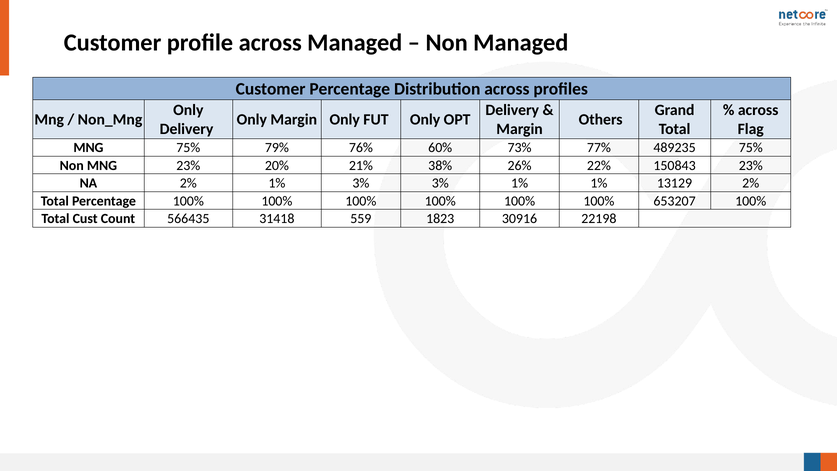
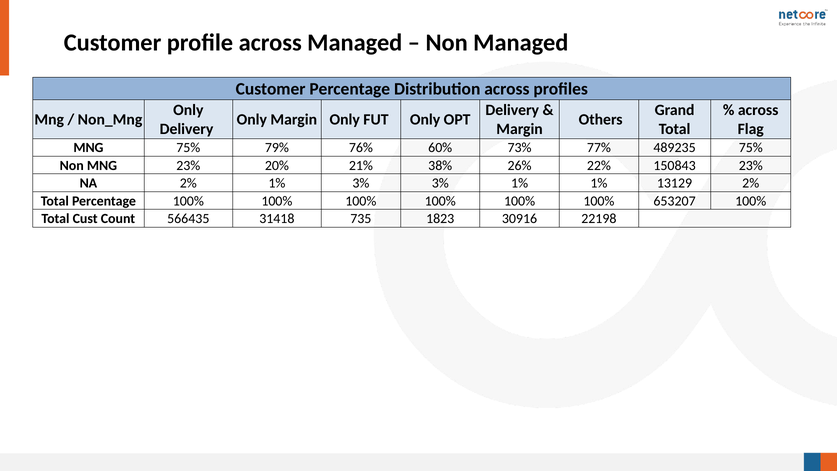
559: 559 -> 735
